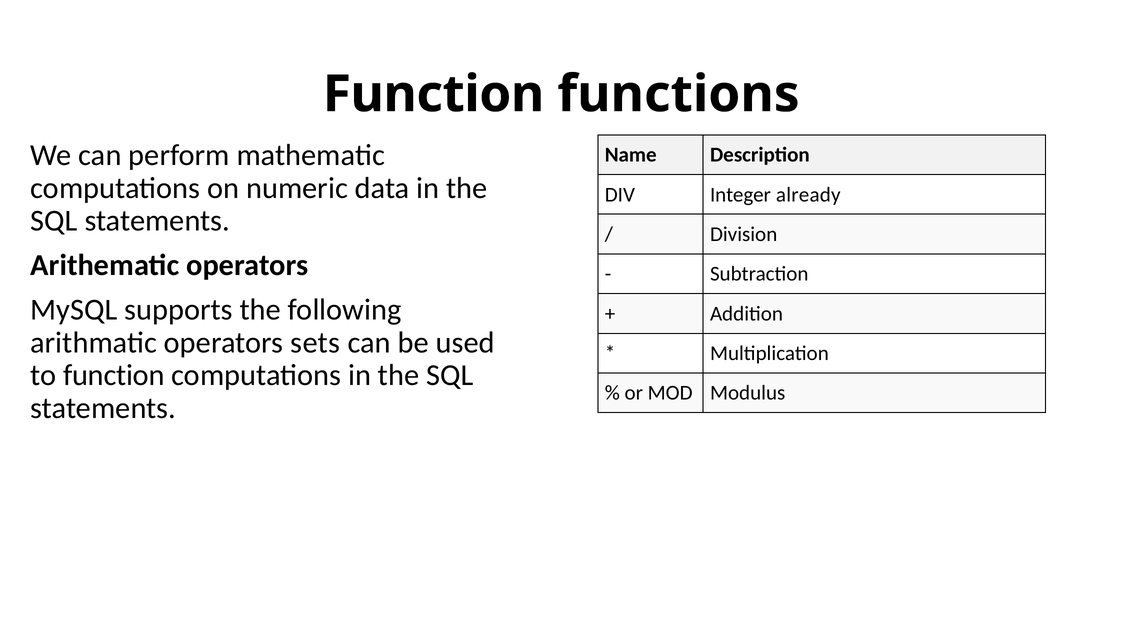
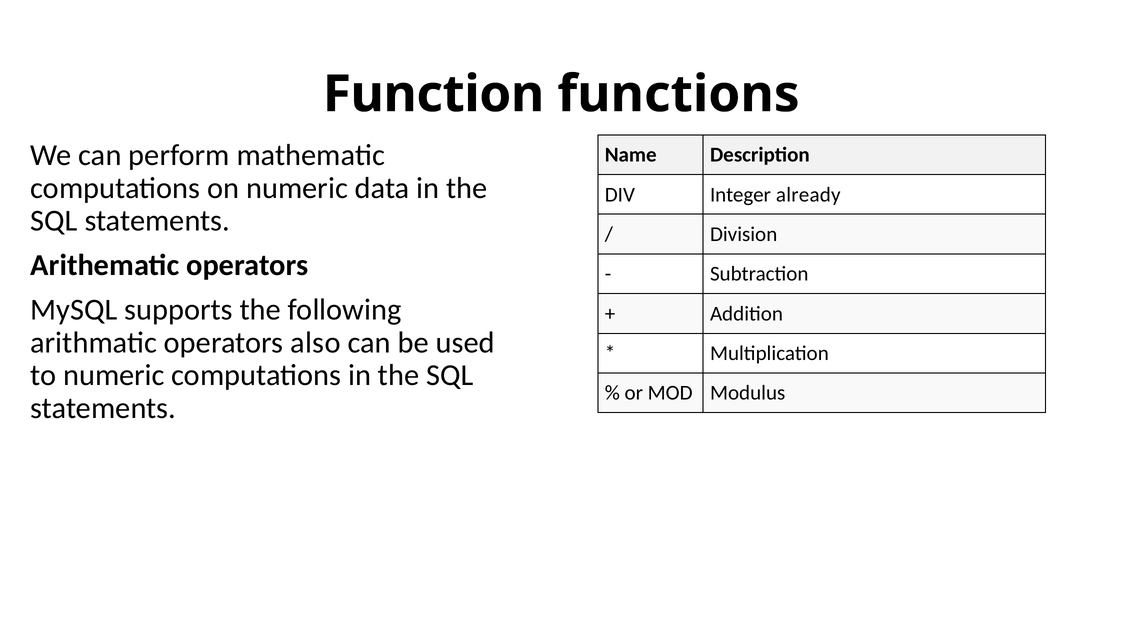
sets: sets -> also
to function: function -> numeric
